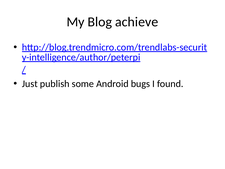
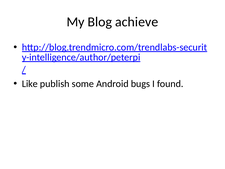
Just: Just -> Like
